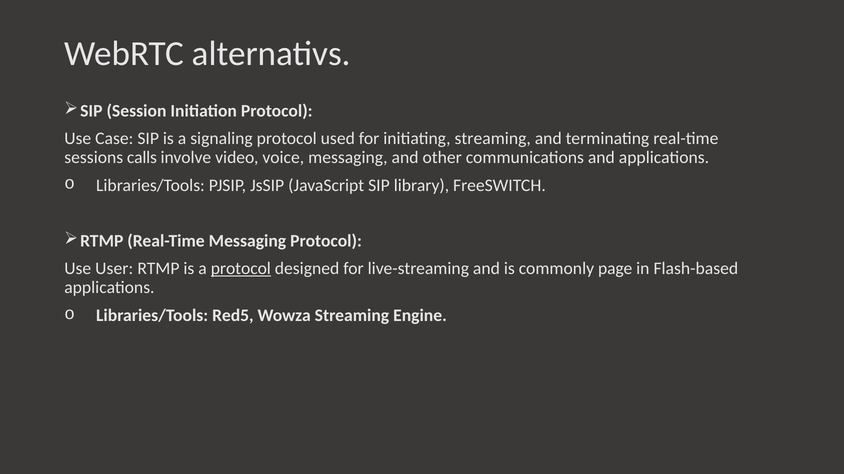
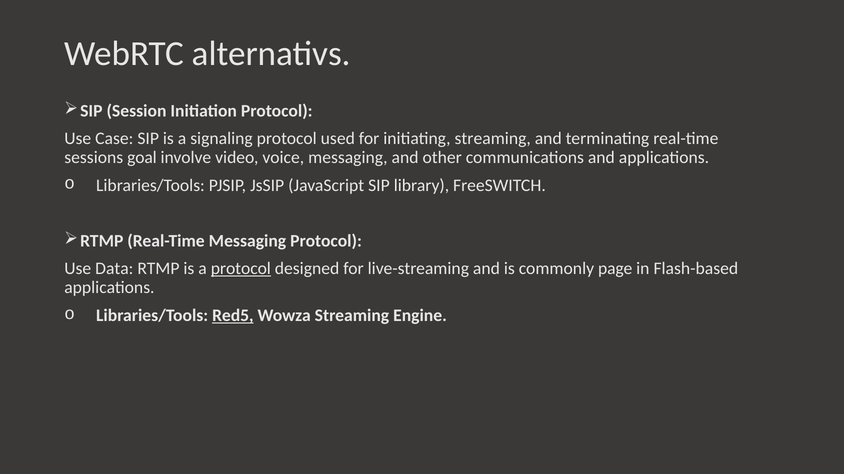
calls: calls -> goal
User: User -> Data
Red5 underline: none -> present
